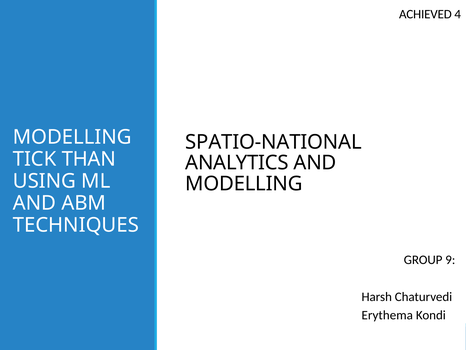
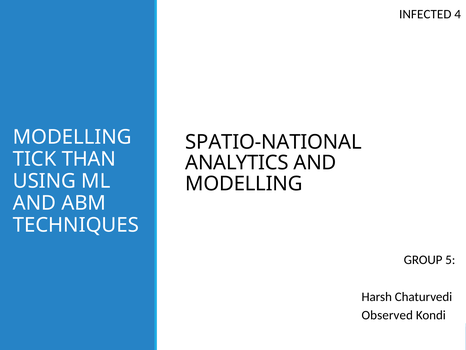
ACHIEVED: ACHIEVED -> INFECTED
9: 9 -> 5
Erythema: Erythema -> Observed
